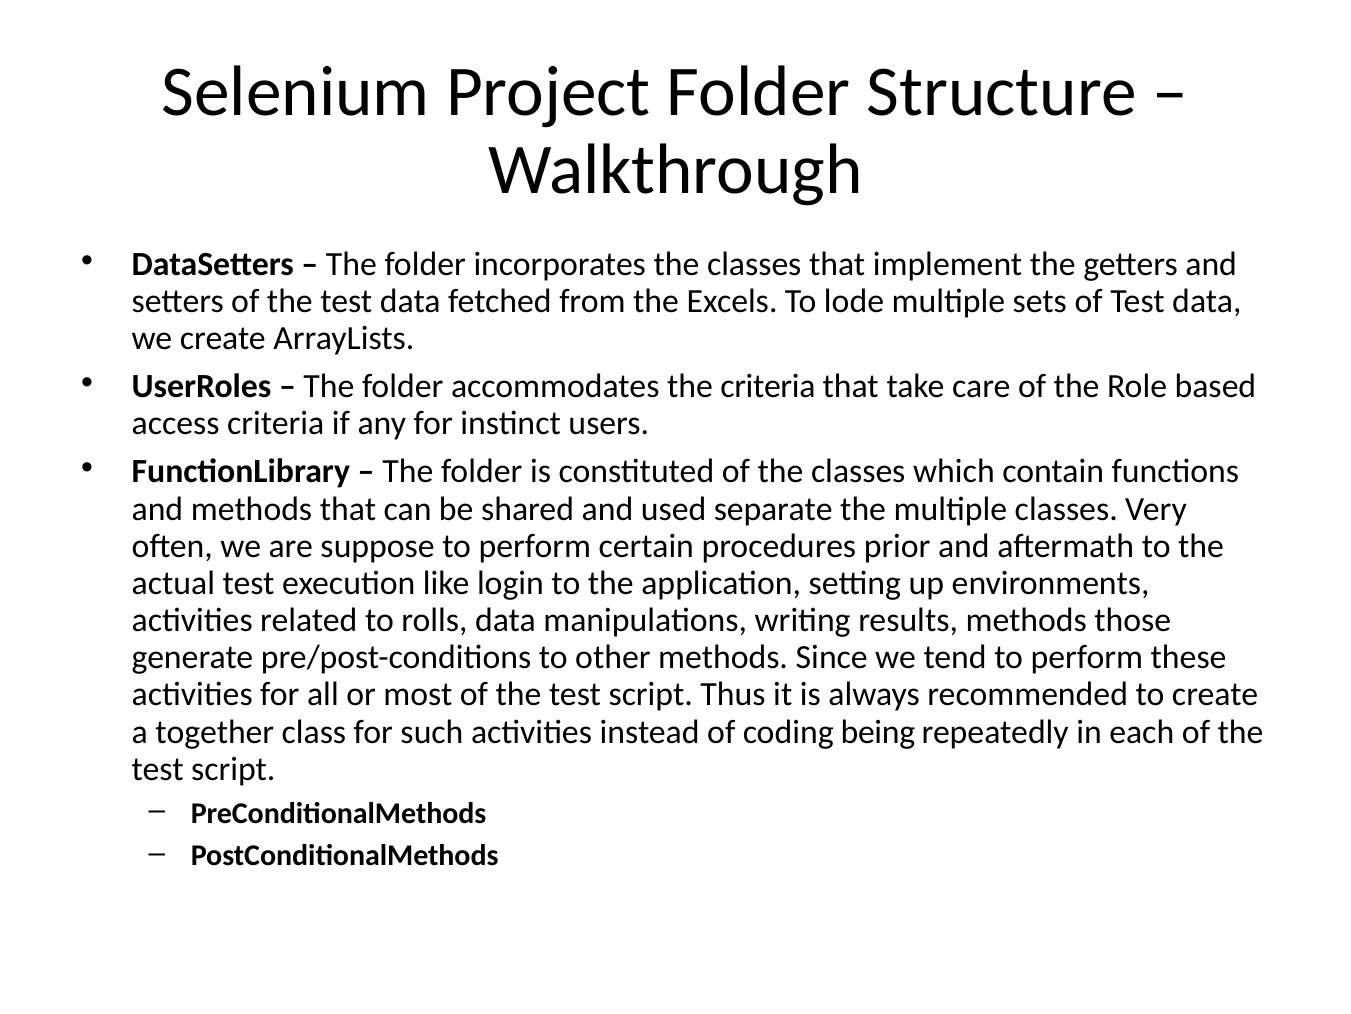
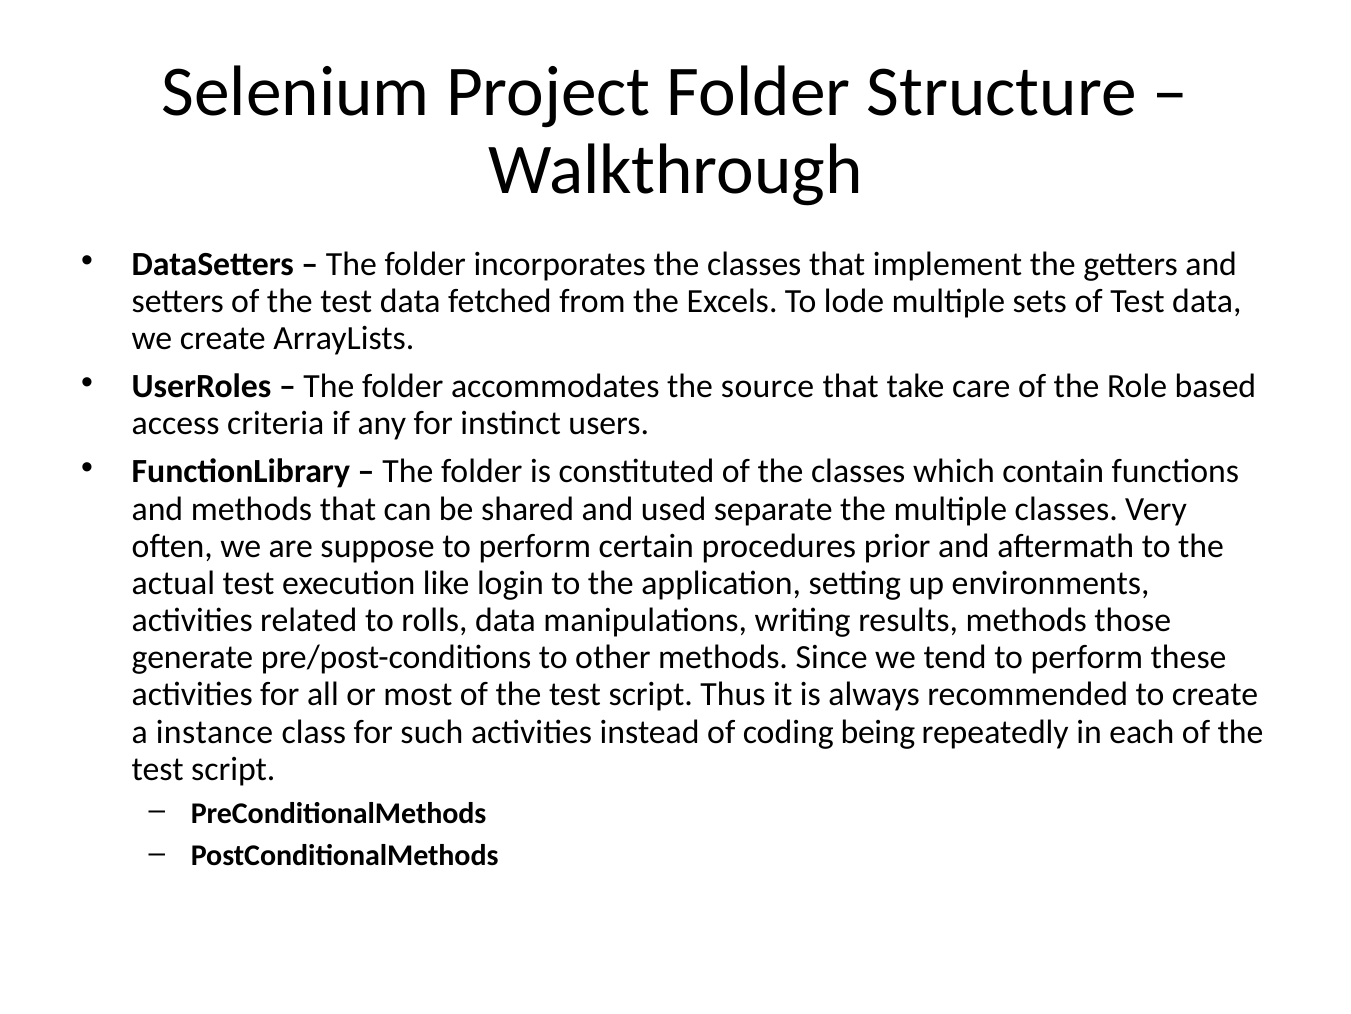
the criteria: criteria -> source
together: together -> instance
